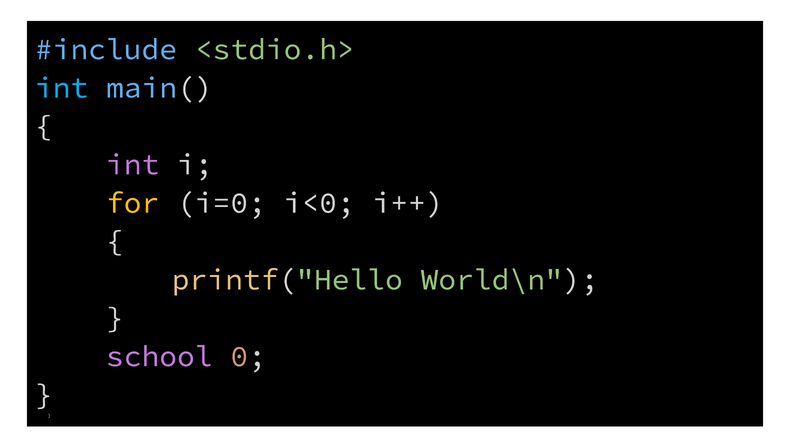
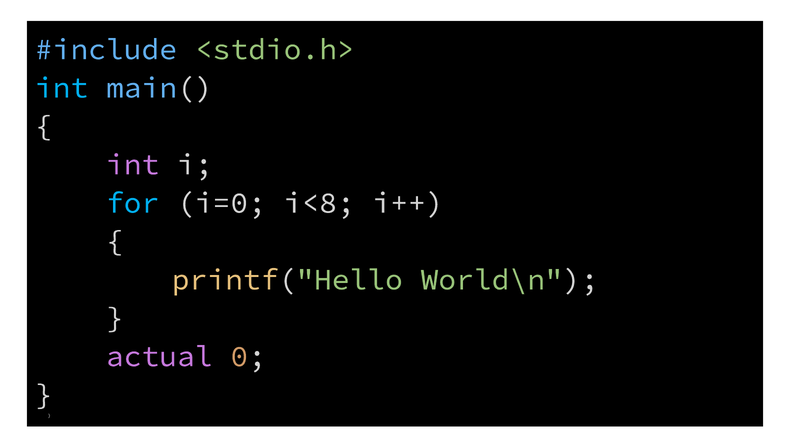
for colour: yellow -> light blue
i<0: i<0 -> i<8
school: school -> actual
